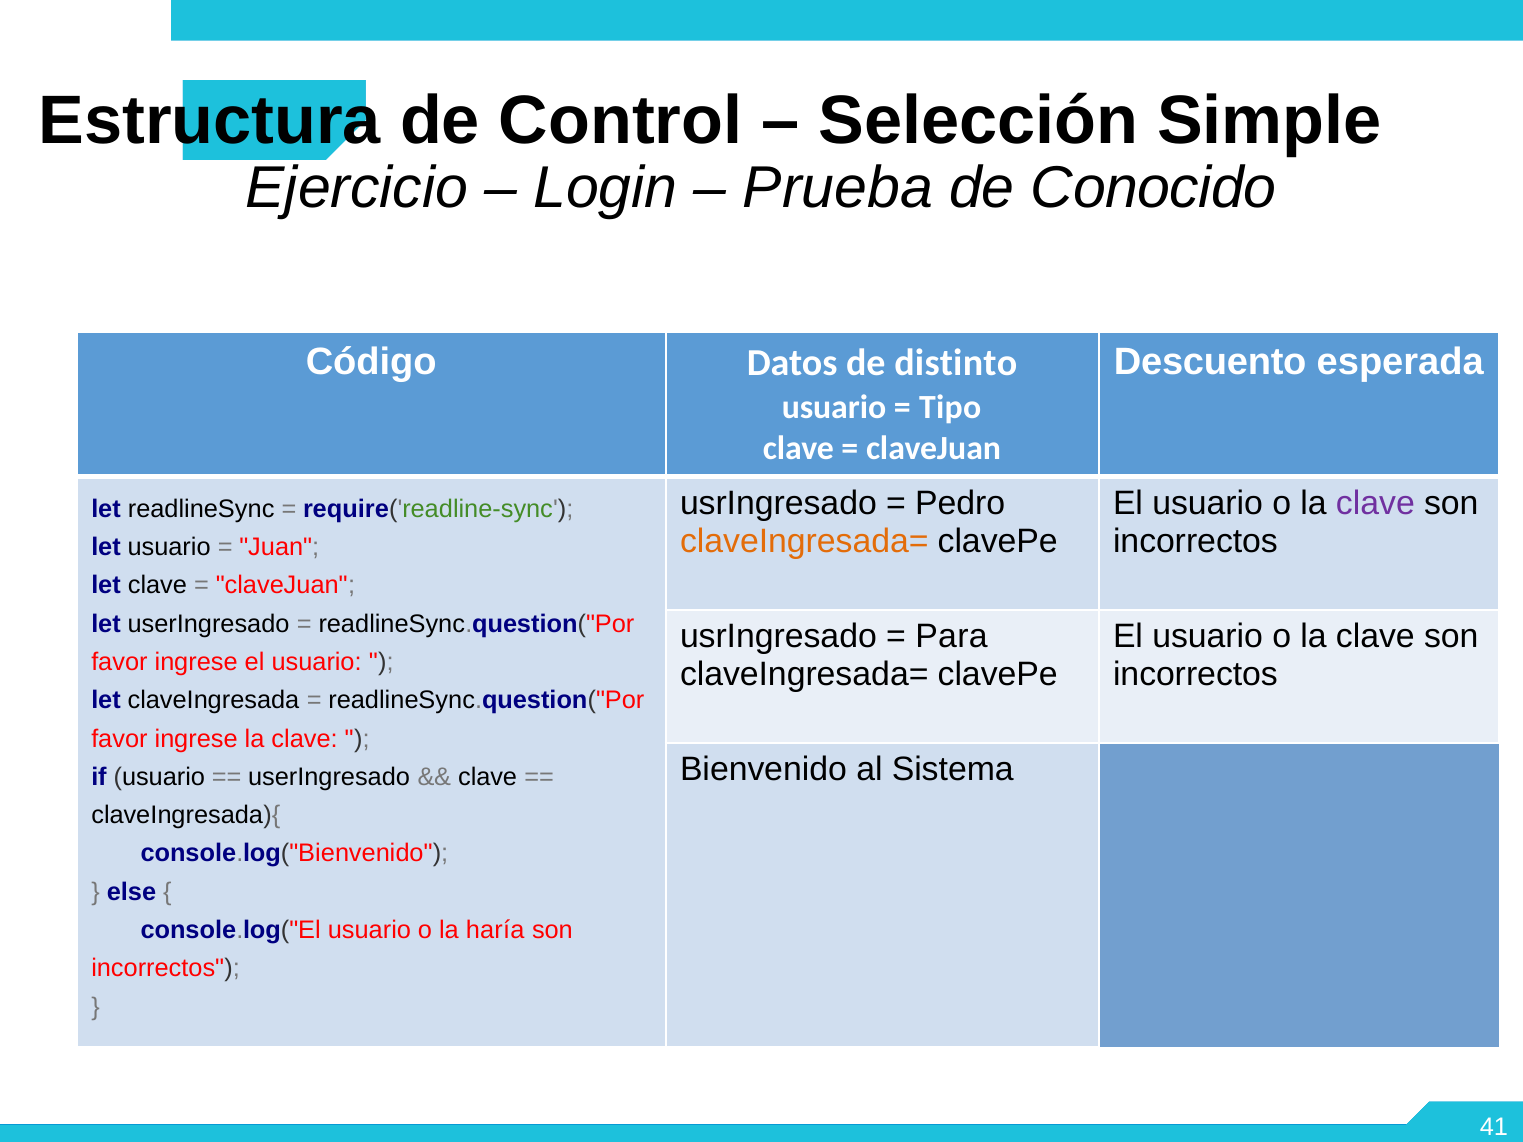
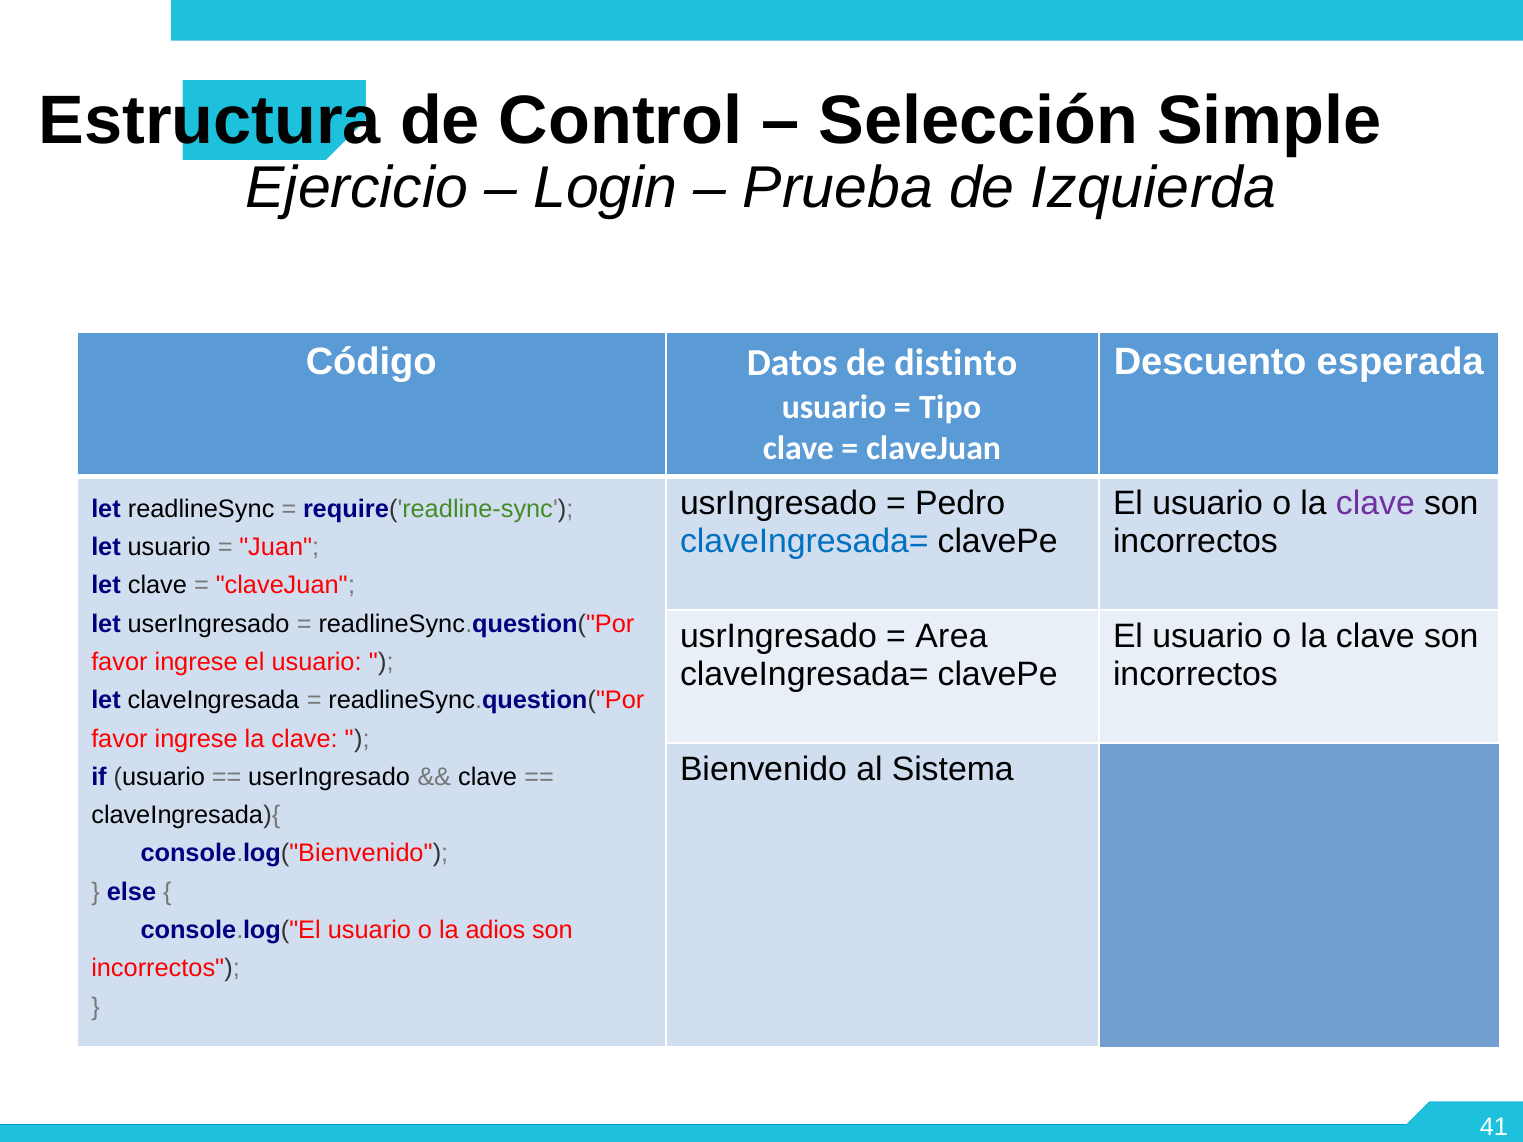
Conocido: Conocido -> Izquierda
claveIngresada= at (804, 541) colour: orange -> blue
Para: Para -> Area
haría: haría -> adios
